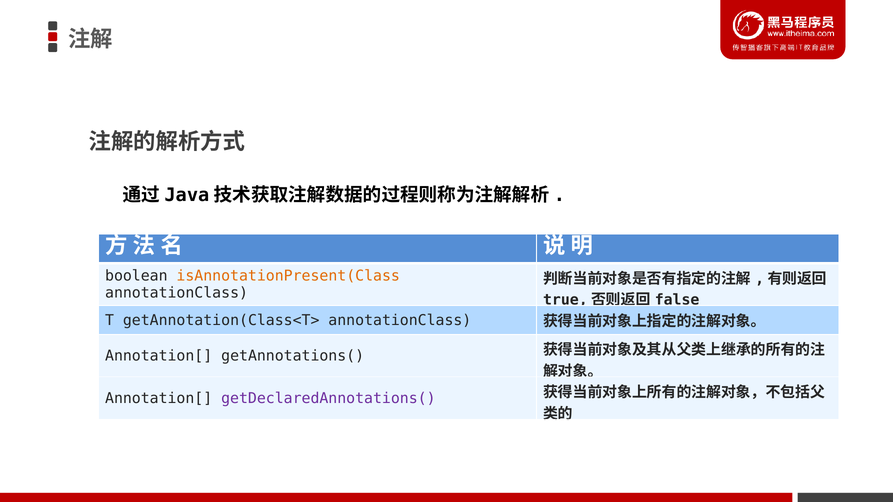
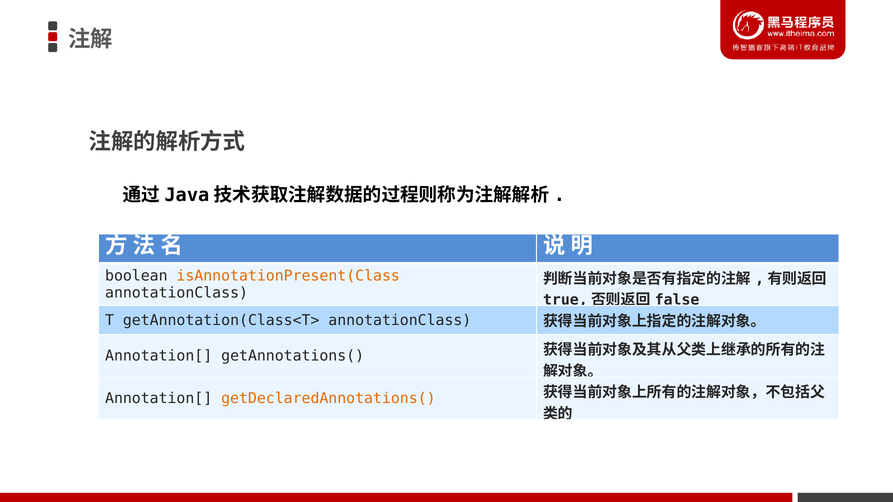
getDeclaredAnnotations( colour: purple -> orange
